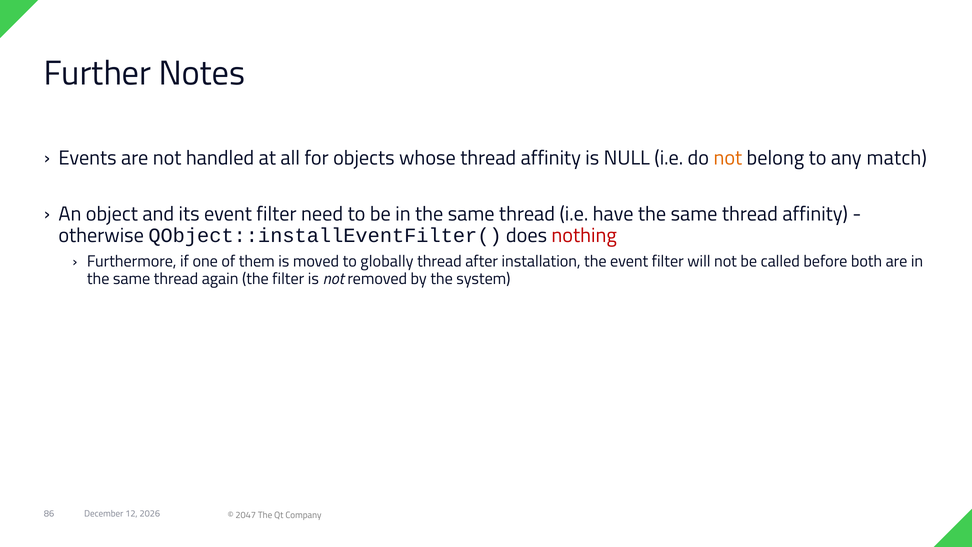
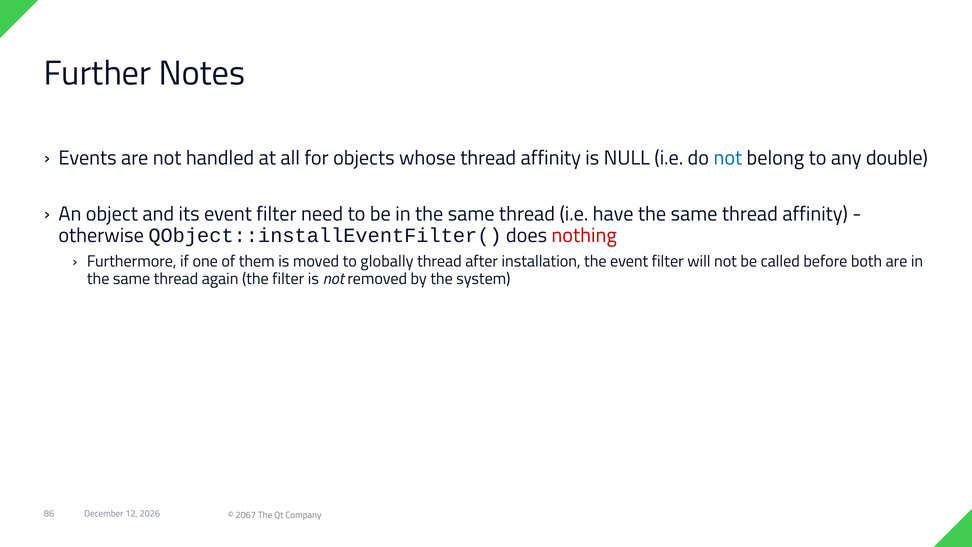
not at (728, 158) colour: orange -> blue
match: match -> double
2047: 2047 -> 2067
